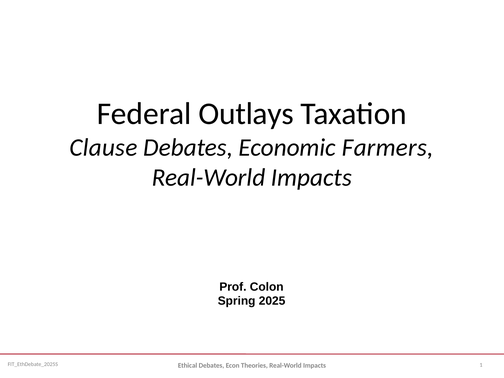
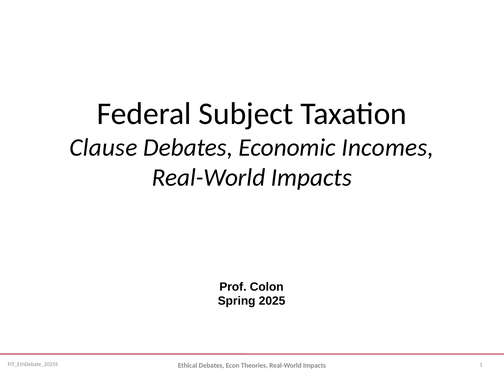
Outlays: Outlays -> Subject
Farmers: Farmers -> Incomes
